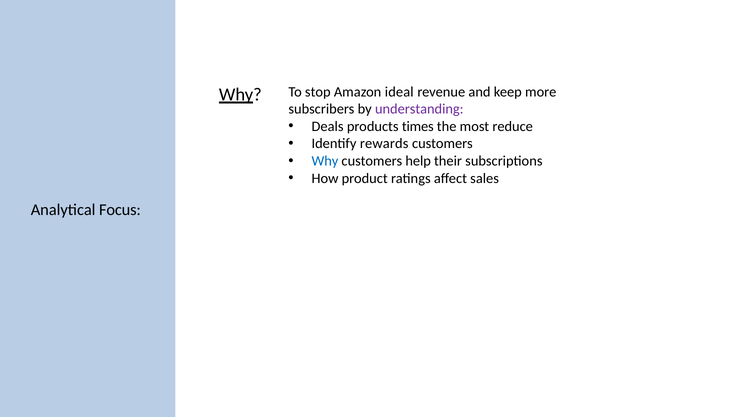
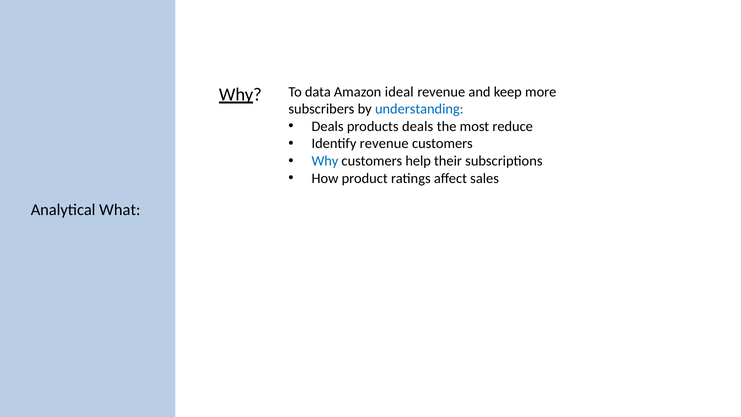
stop: stop -> data
understanding colour: purple -> blue
products times: times -> deals
Identify rewards: rewards -> revenue
Focus: Focus -> What
